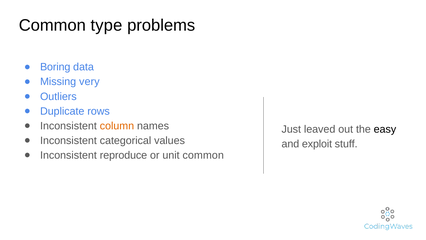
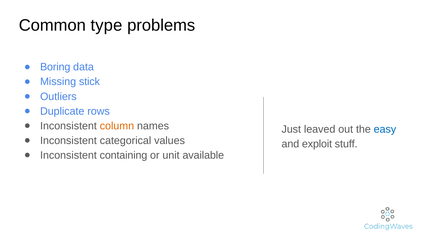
very: very -> stick
easy colour: black -> blue
reproduce: reproduce -> containing
unit common: common -> available
